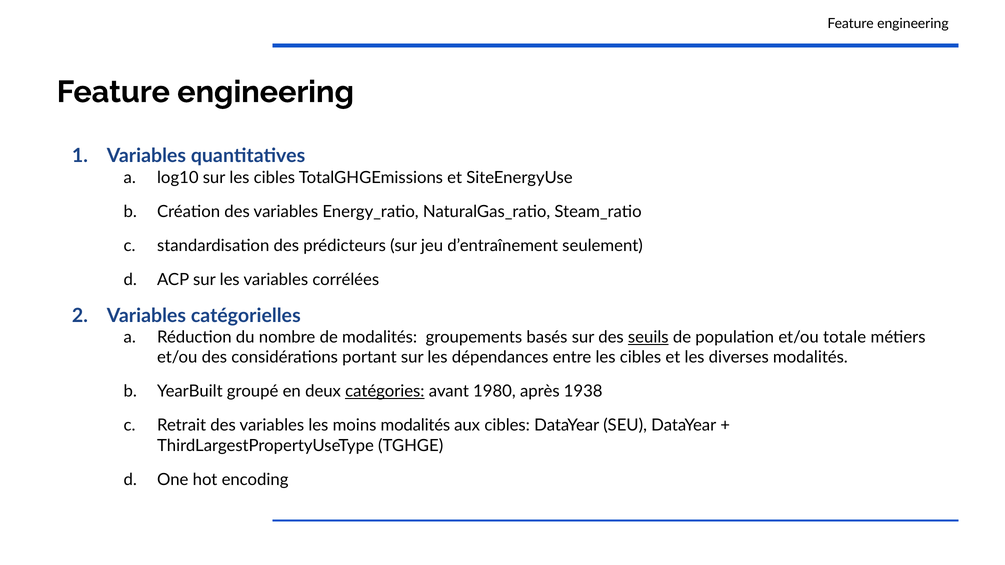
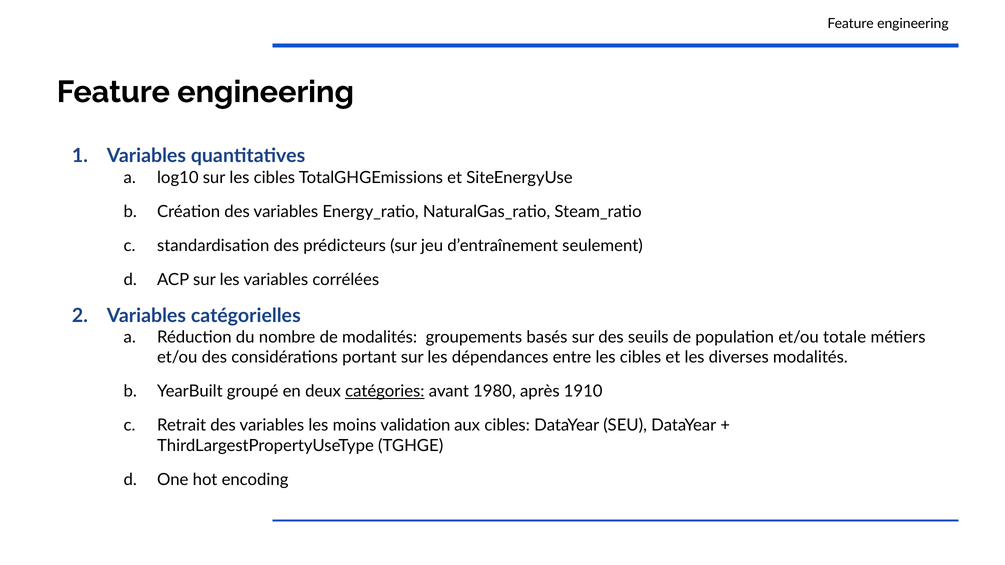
seuils underline: present -> none
1938: 1938 -> 1910
moins modalités: modalités -> validation
